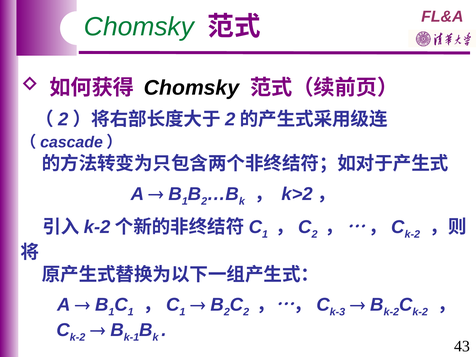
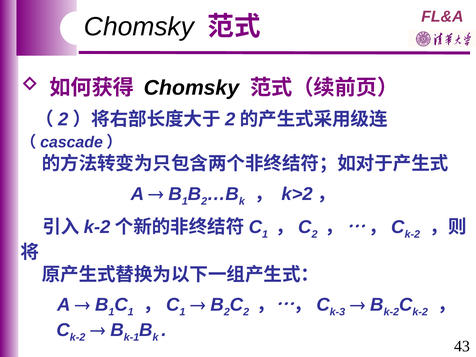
Chomsky at (139, 27) colour: green -> black
